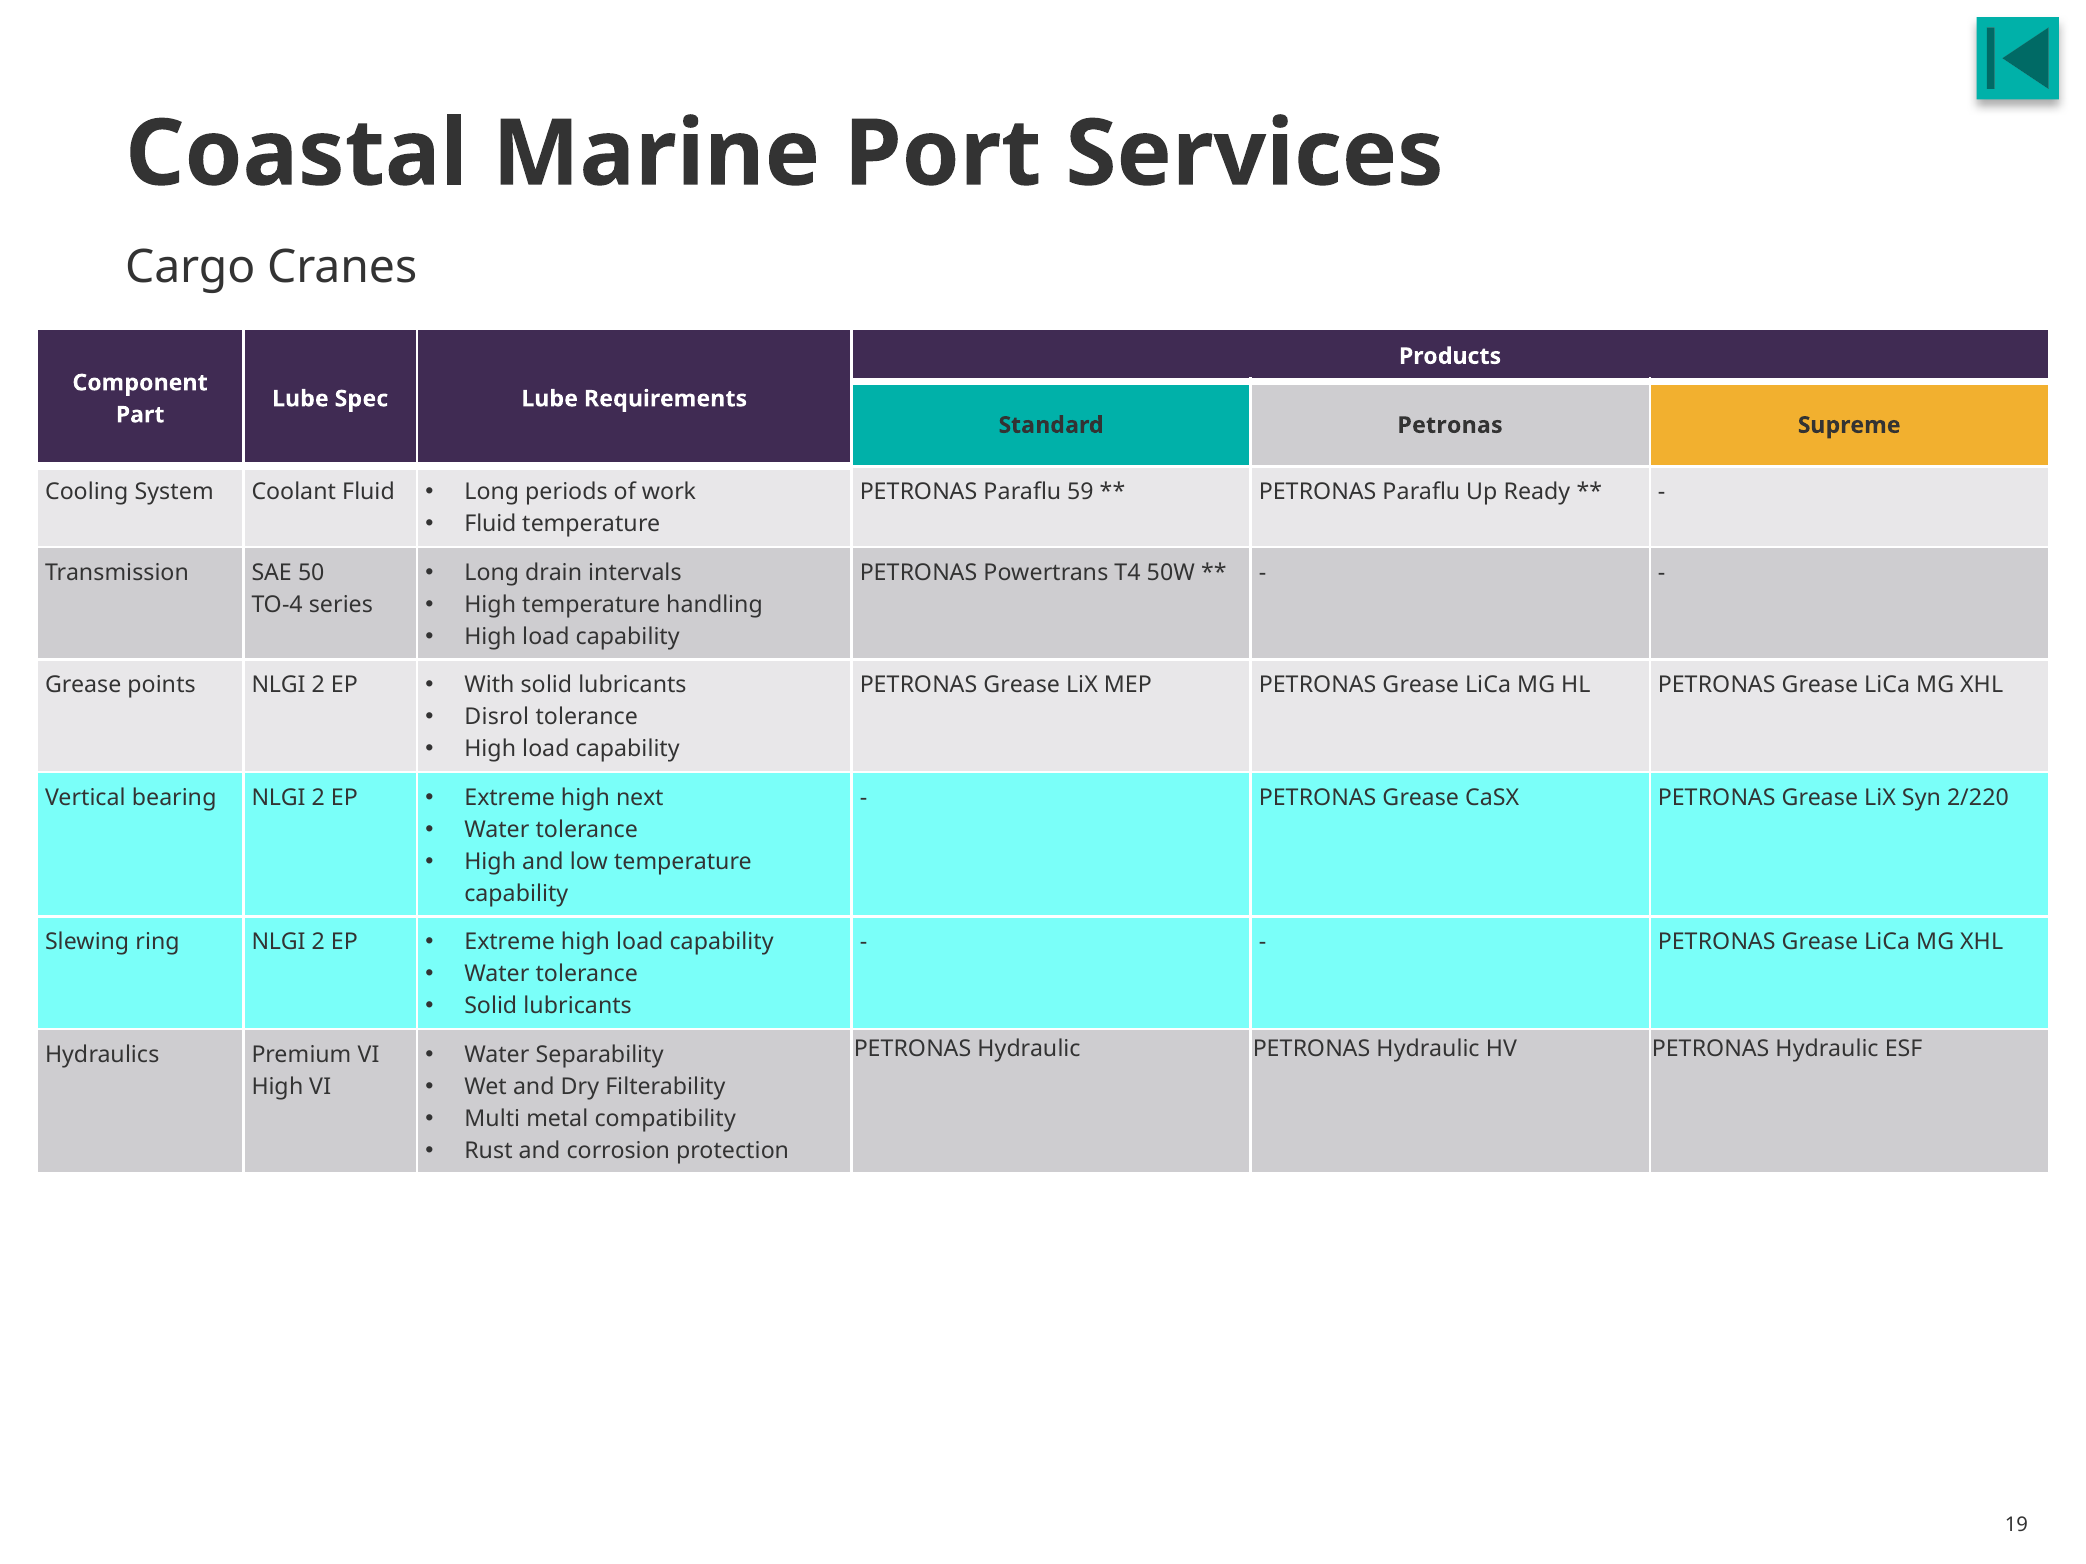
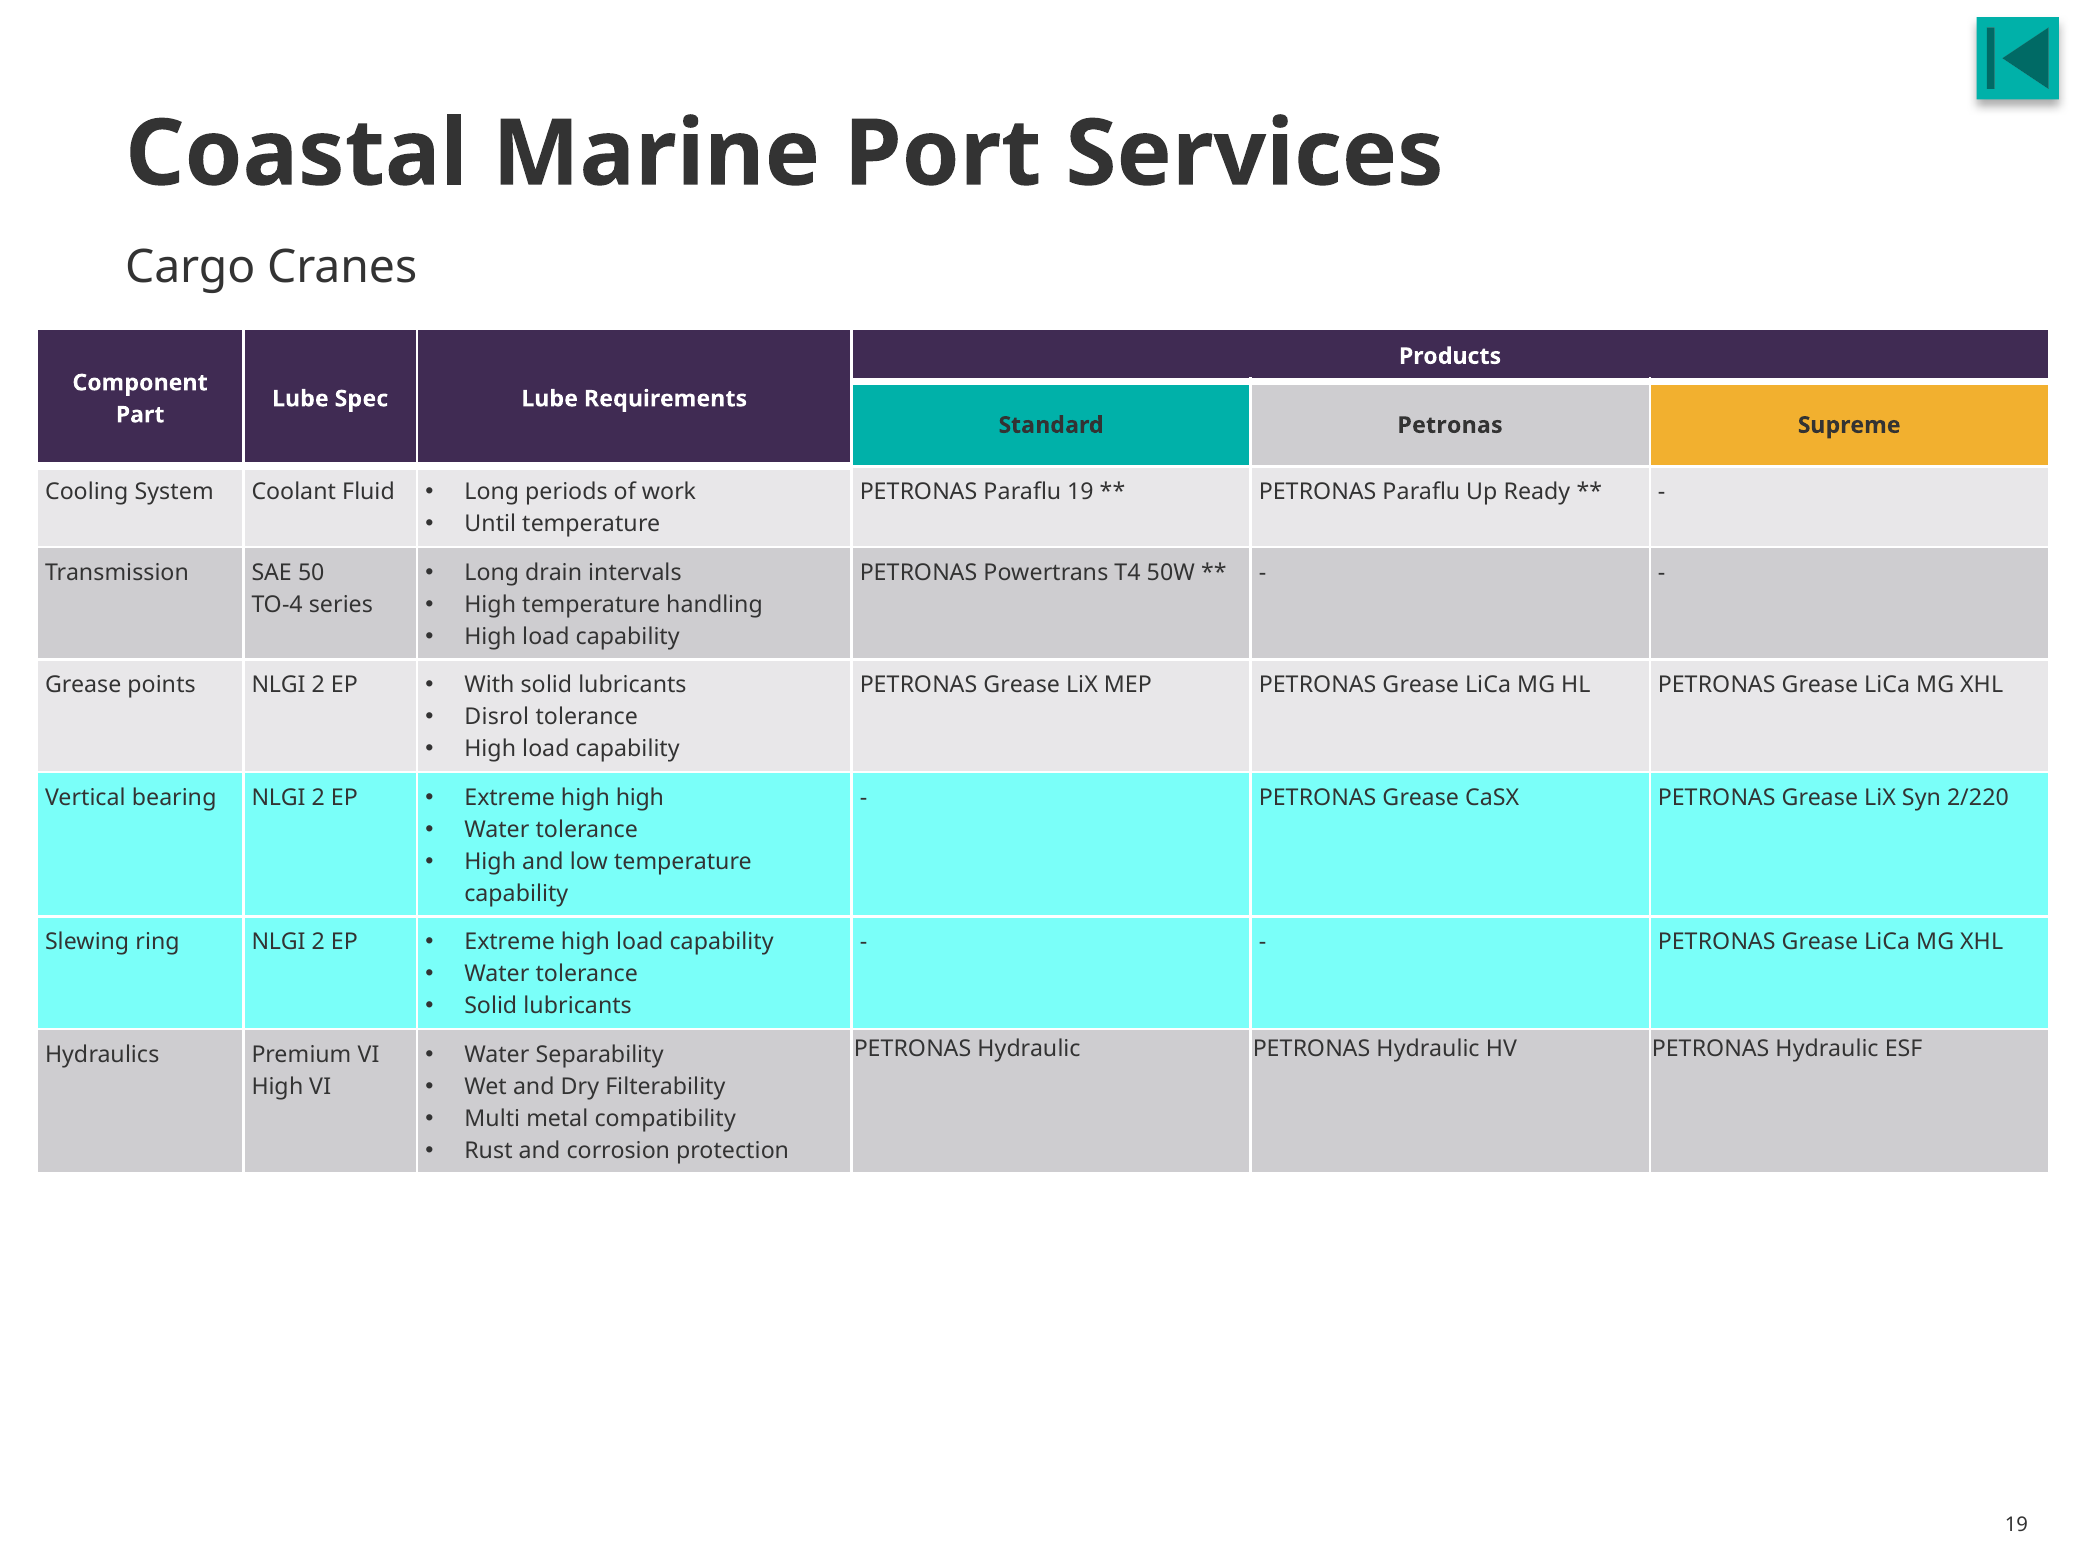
Paraflu 59: 59 -> 19
Fluid at (490, 524): Fluid -> Until
high next: next -> high
